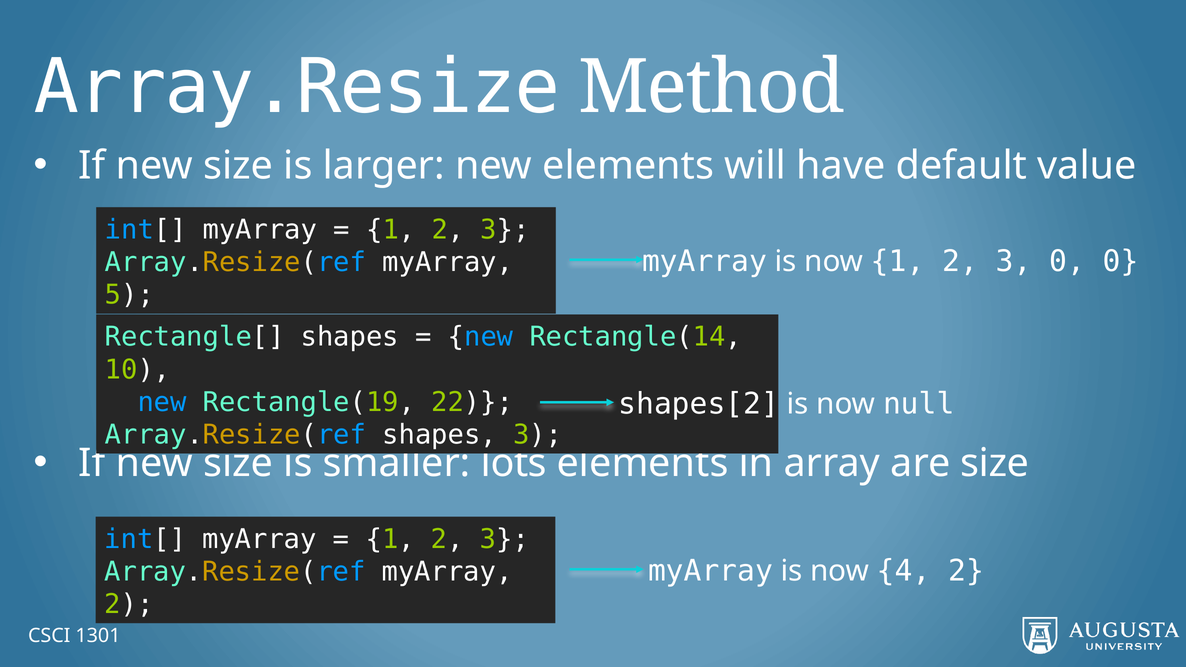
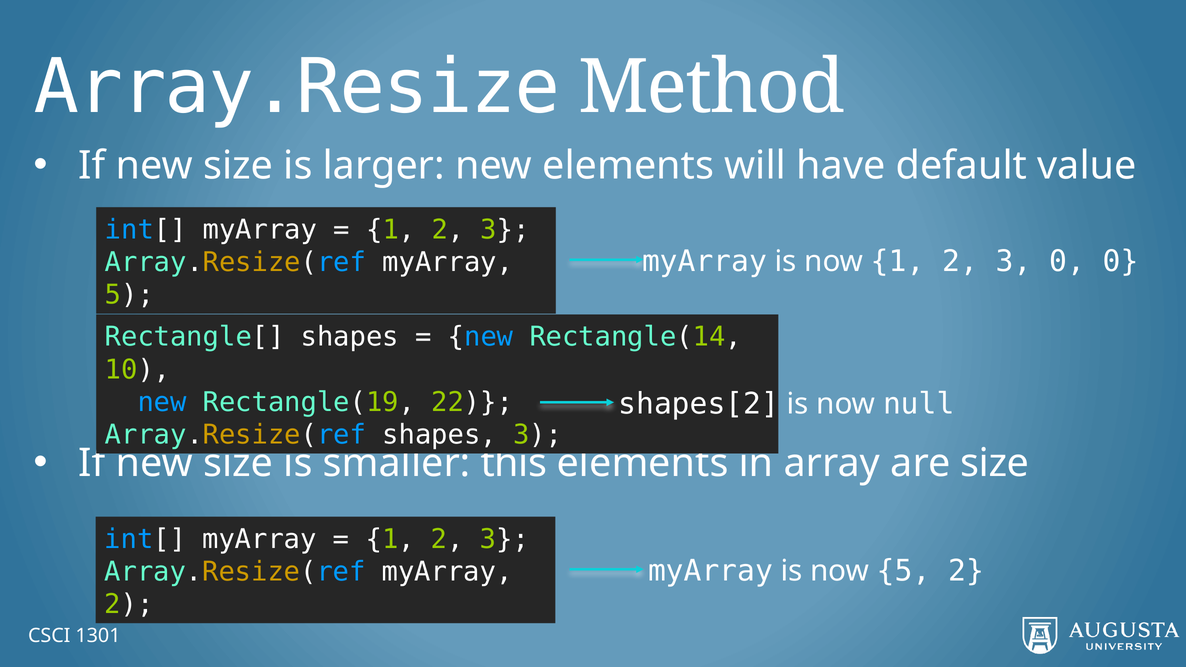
lots: lots -> this
now 4: 4 -> 5
